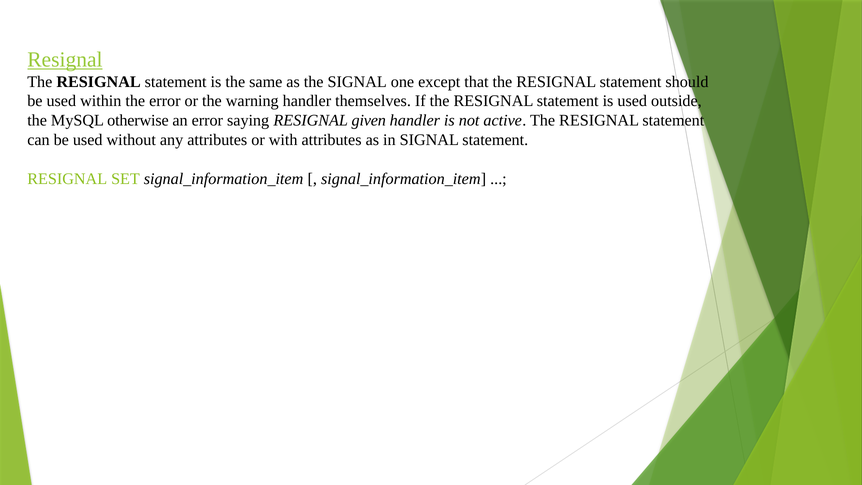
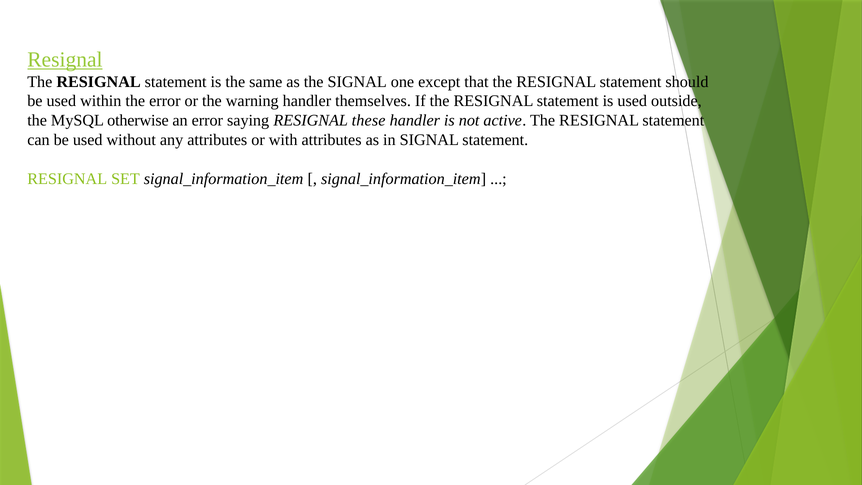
given: given -> these
